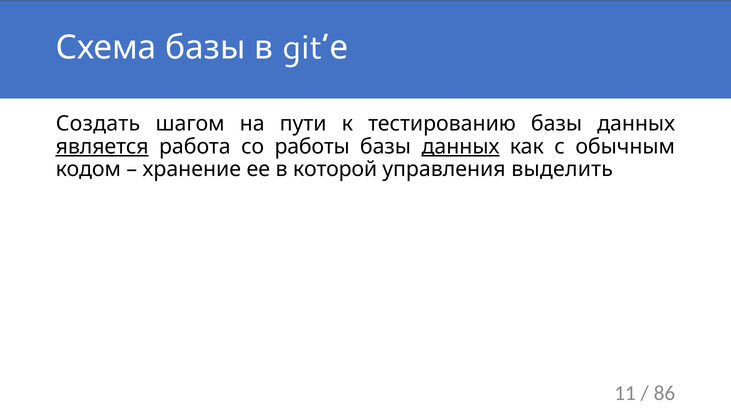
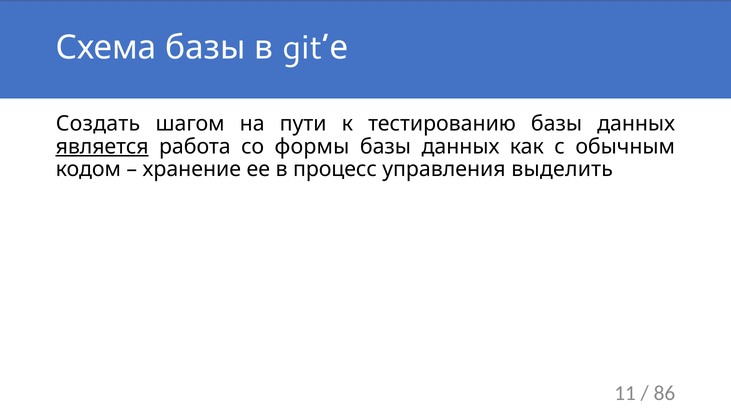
работы: работы -> формы
данных at (461, 147) underline: present -> none
которой: которой -> процесс
